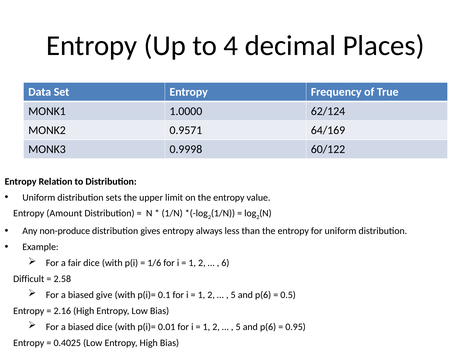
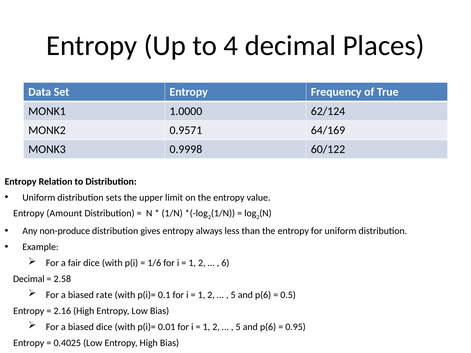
Difficult at (29, 279): Difficult -> Decimal
give: give -> rate
